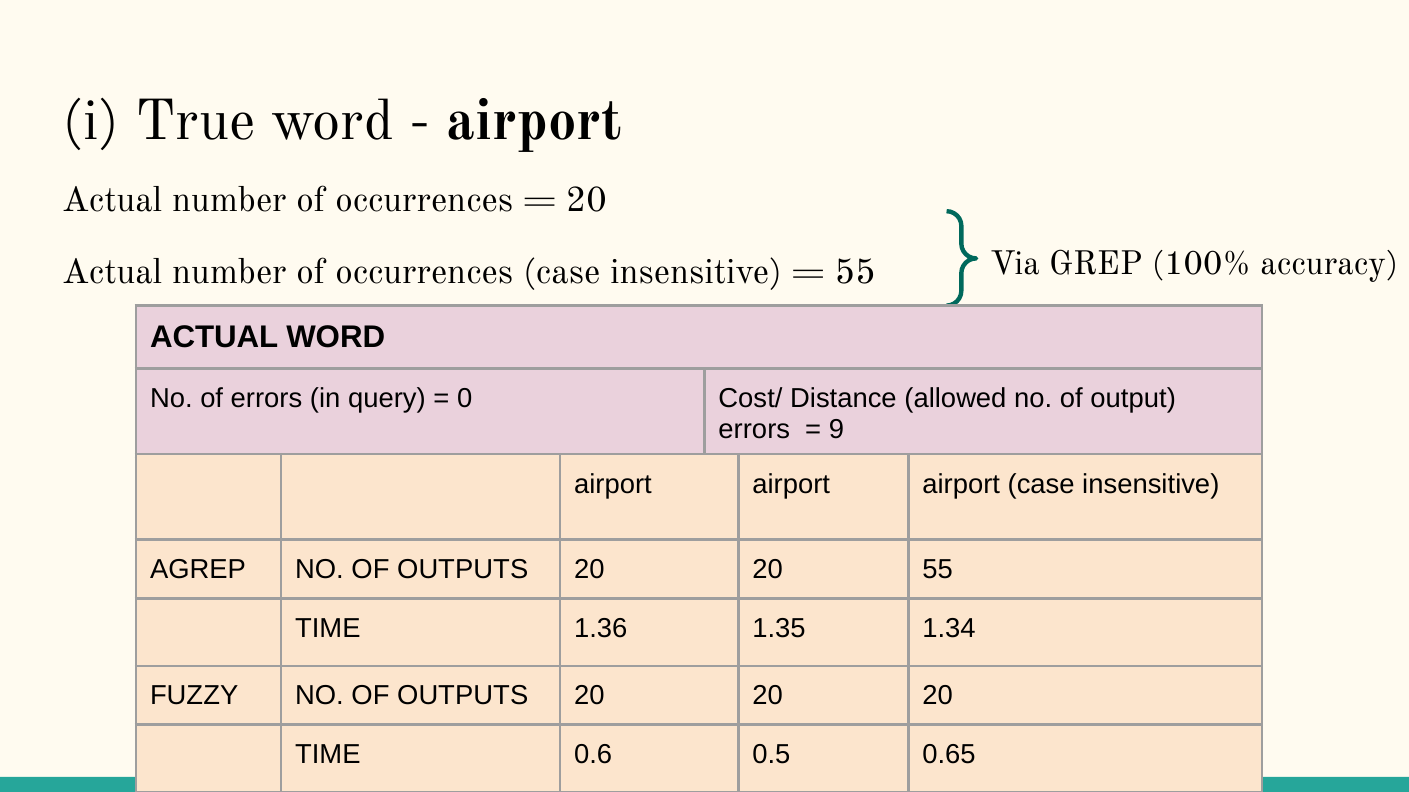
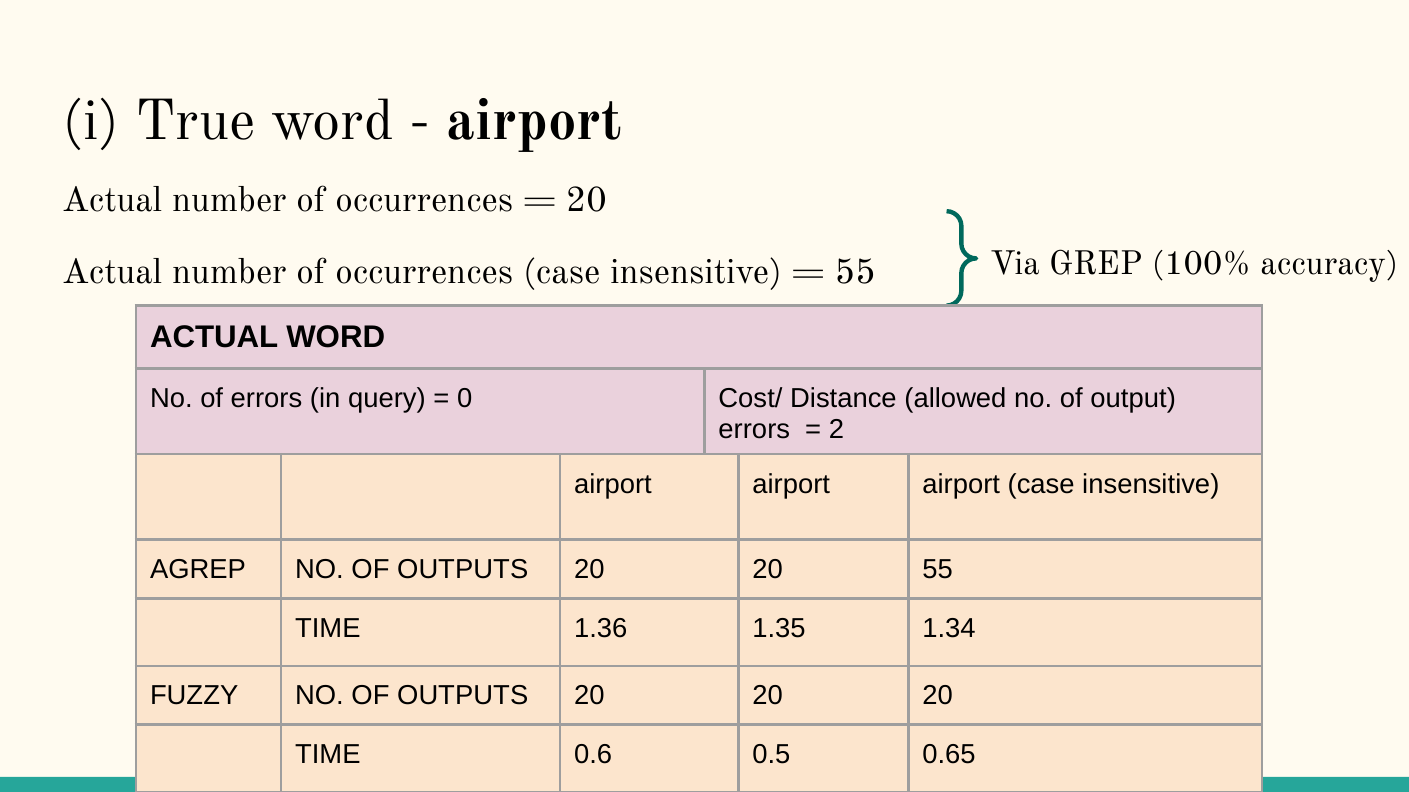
9: 9 -> 2
